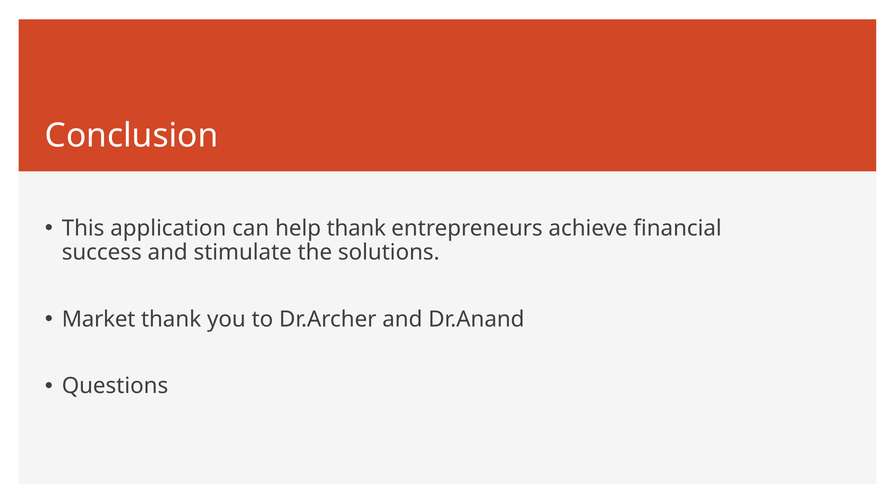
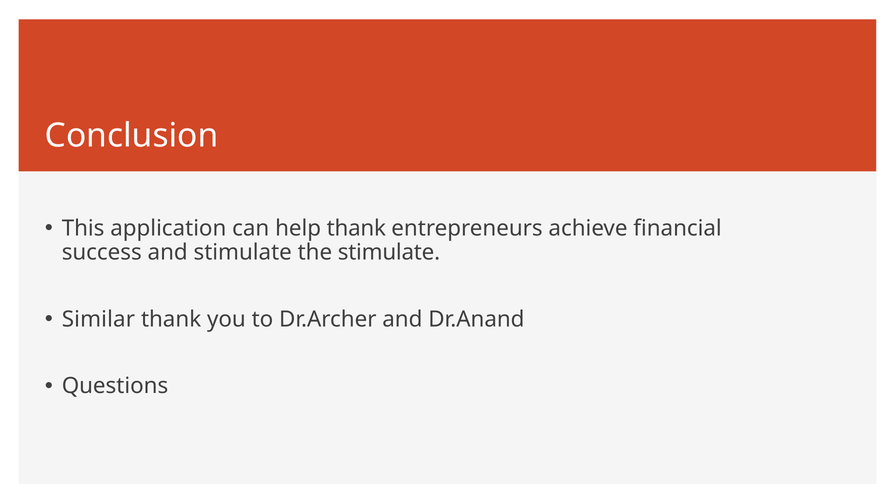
the solutions: solutions -> stimulate
Market: Market -> Similar
